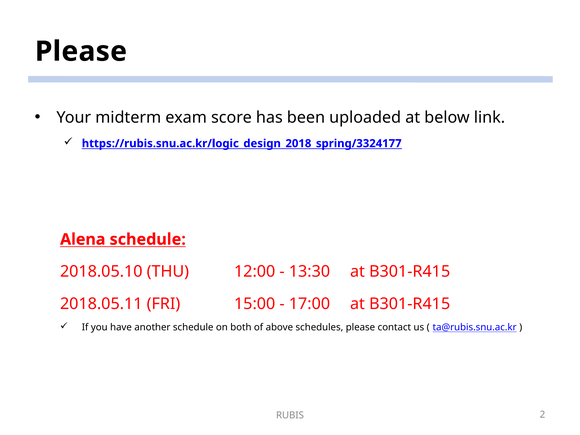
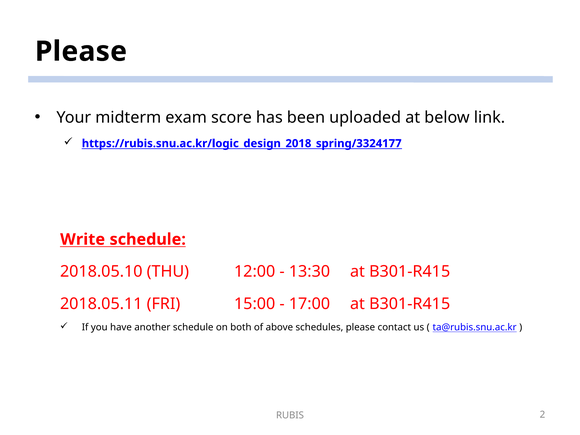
Alena: Alena -> Write
